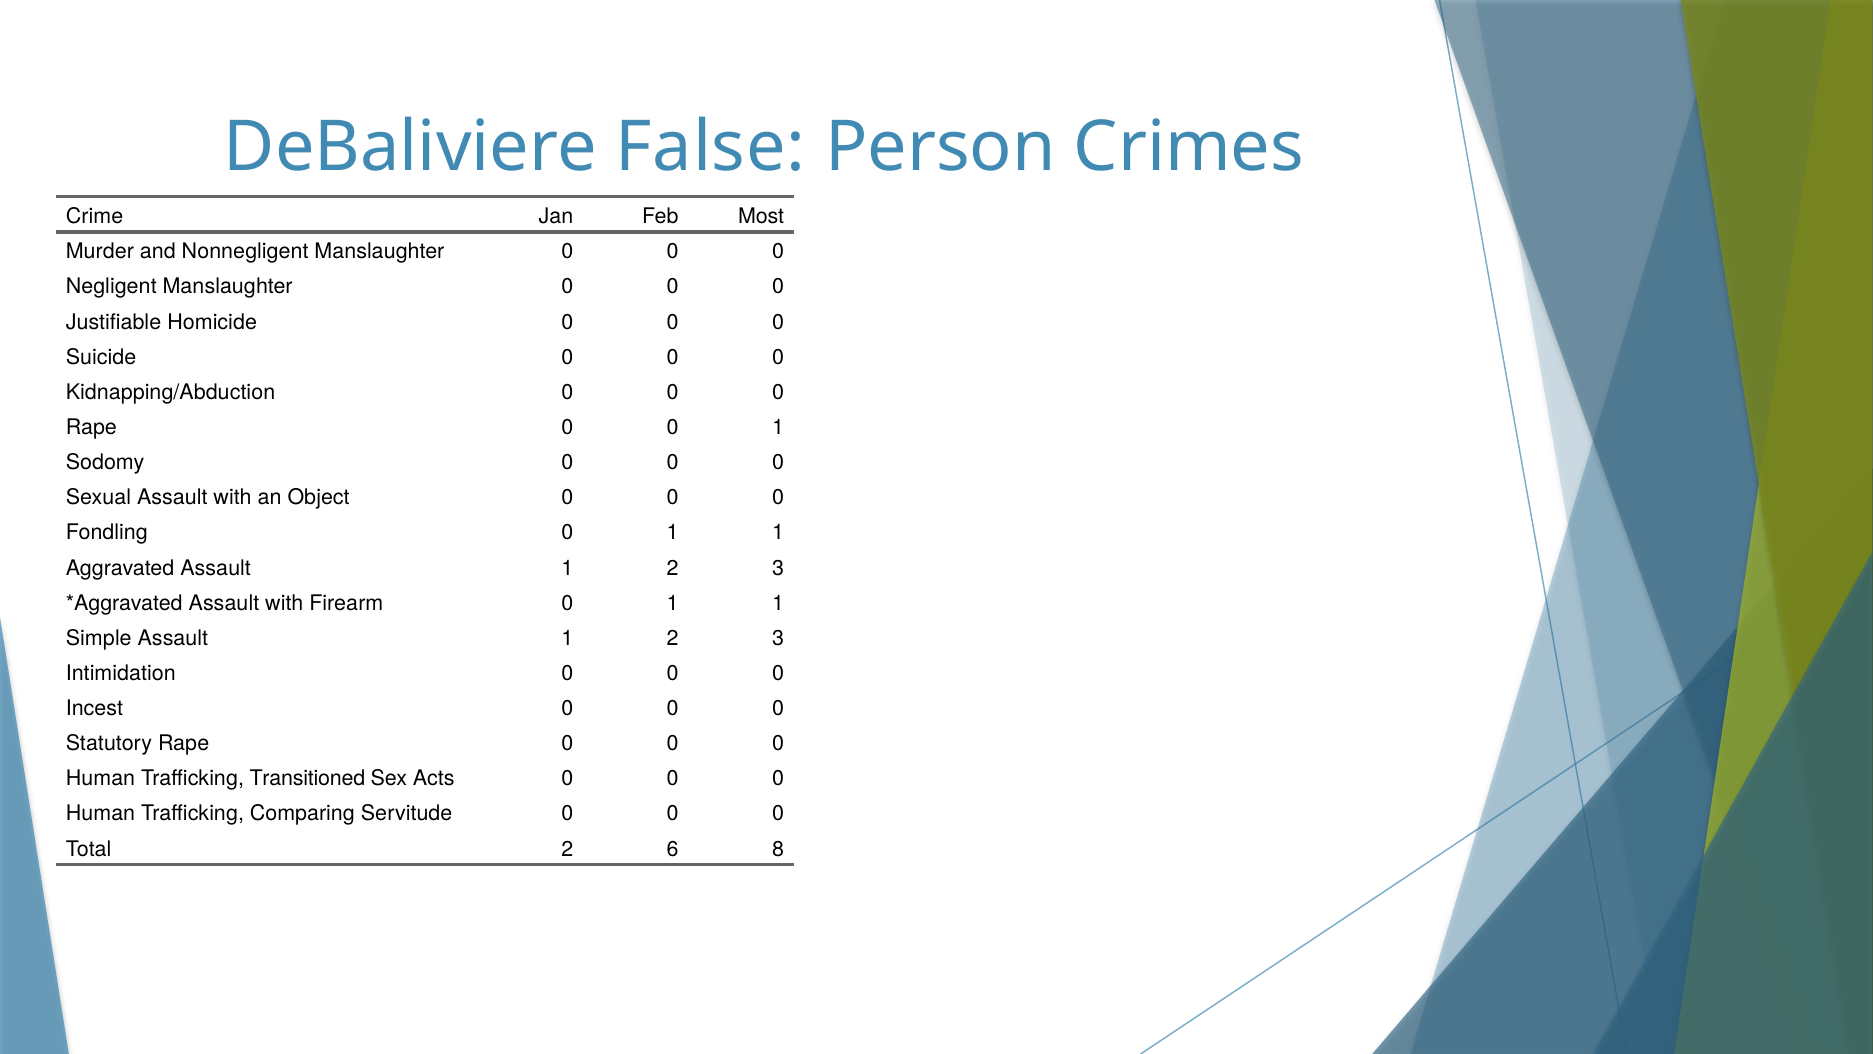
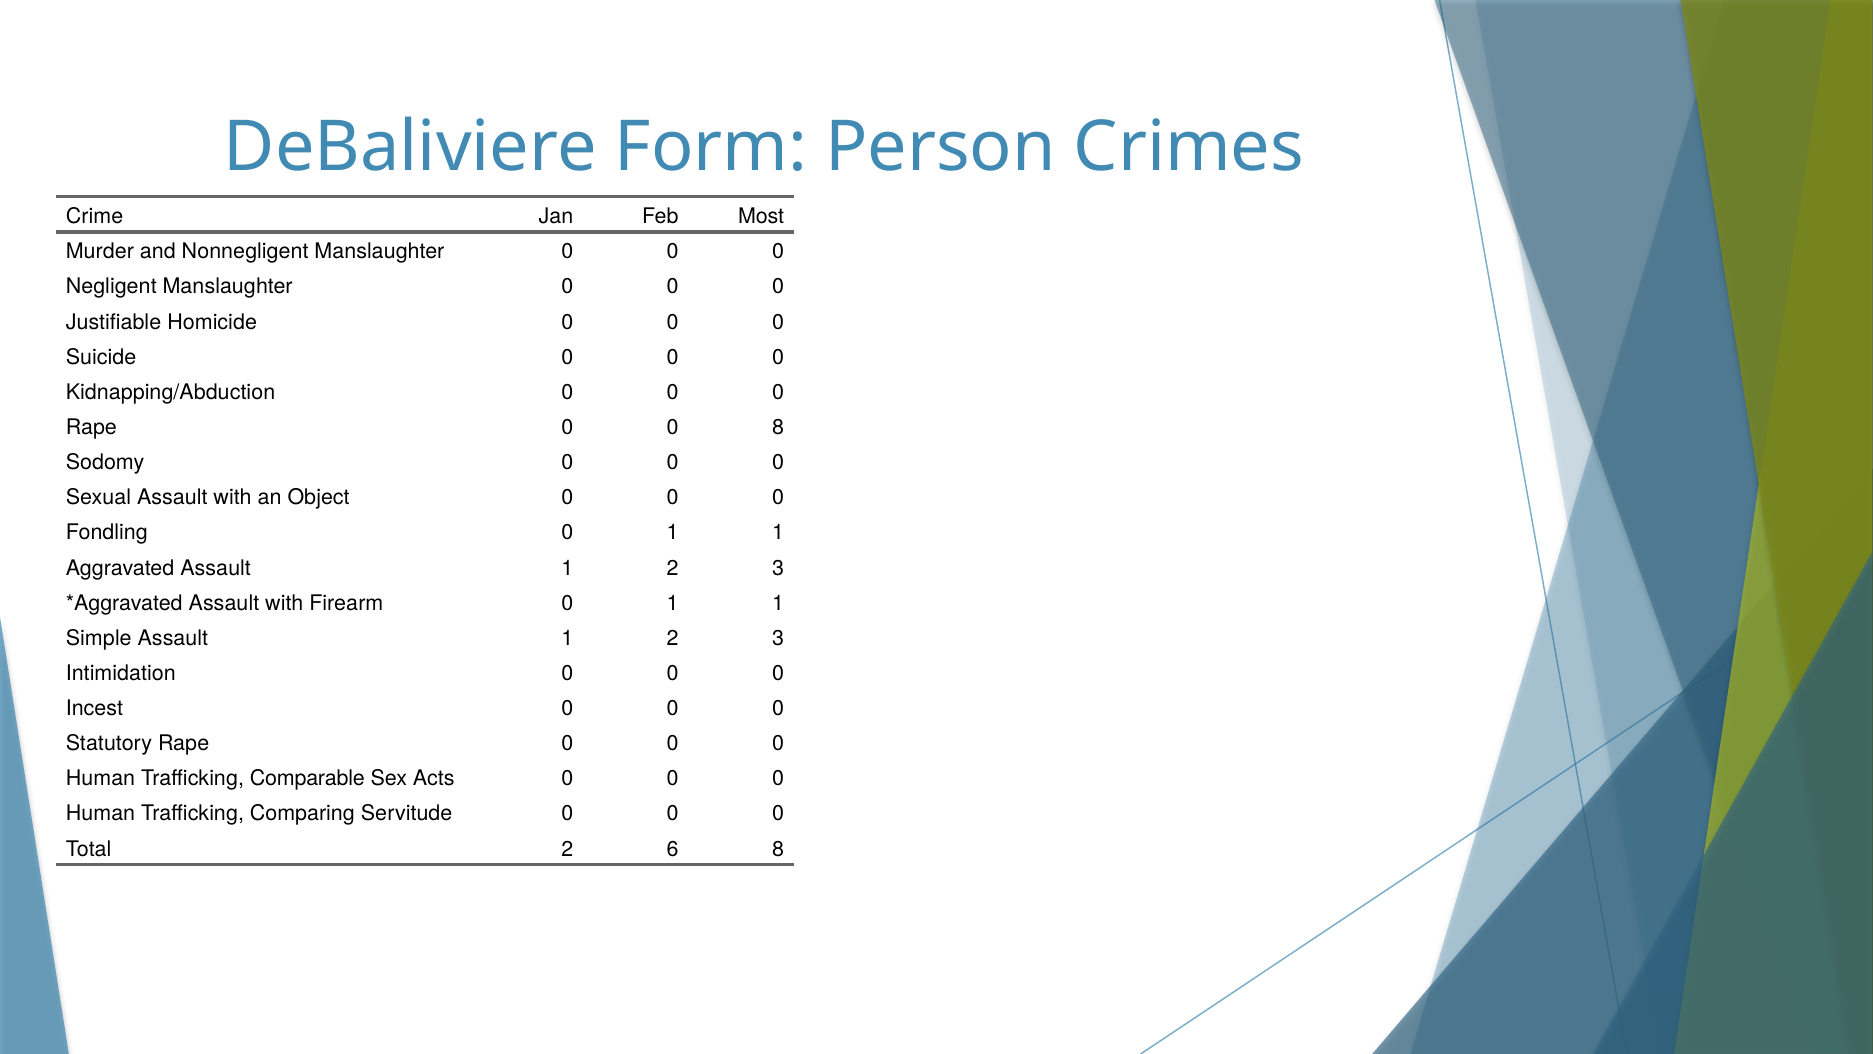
False: False -> Form
0 0 1: 1 -> 8
Transitioned: Transitioned -> Comparable
